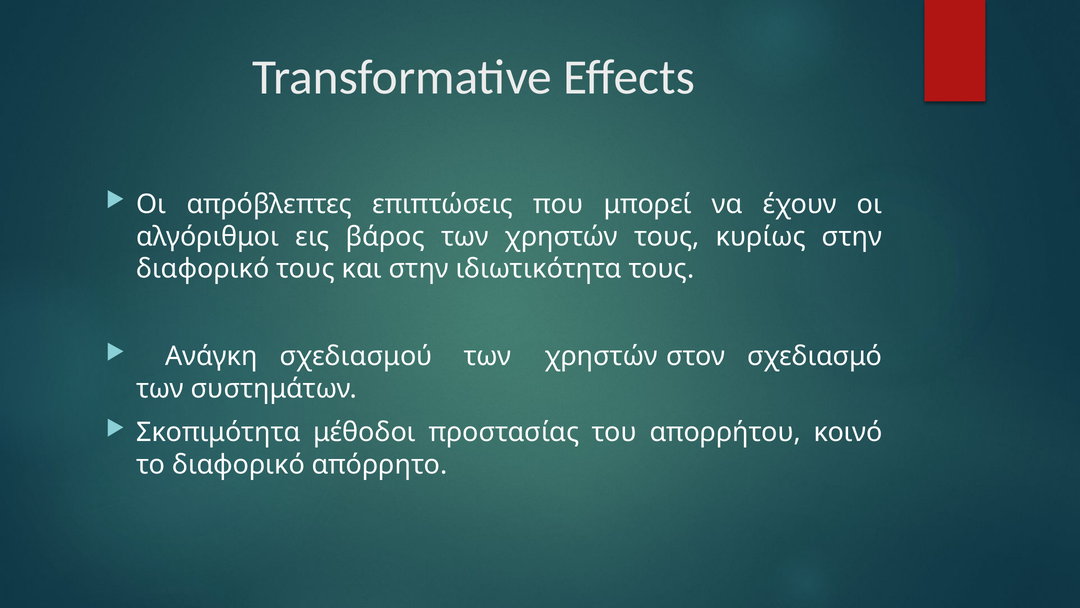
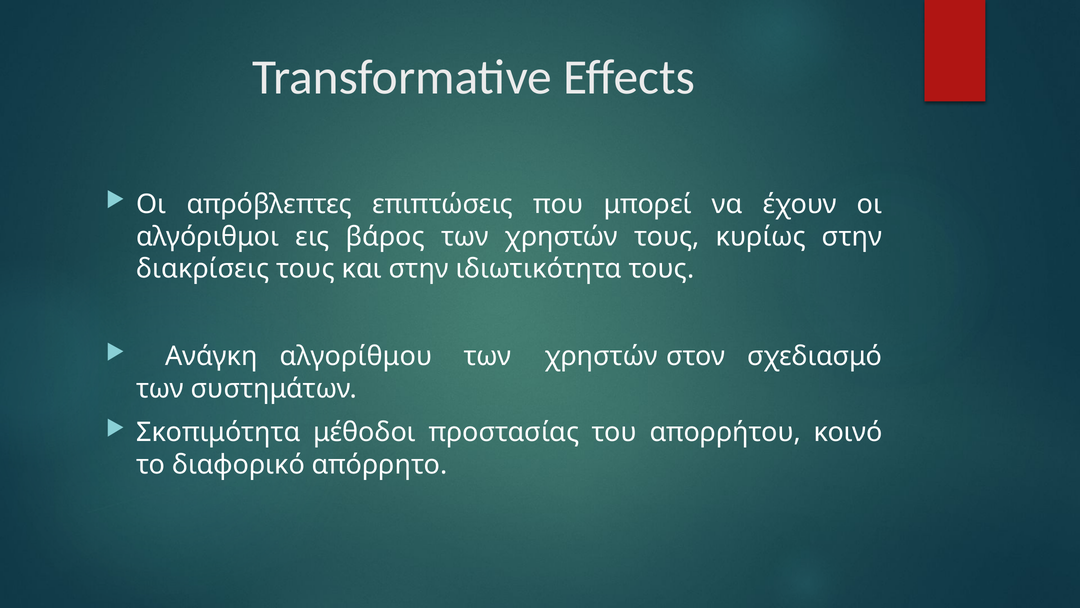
διαφορικό at (203, 269): διαφορικό -> διακρίσεις
σχεδιασμού: σχεδιασμού -> αλγορίθμου
